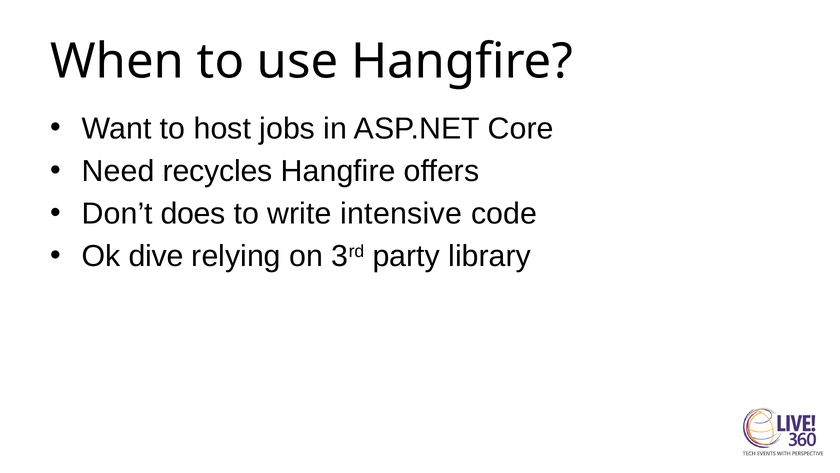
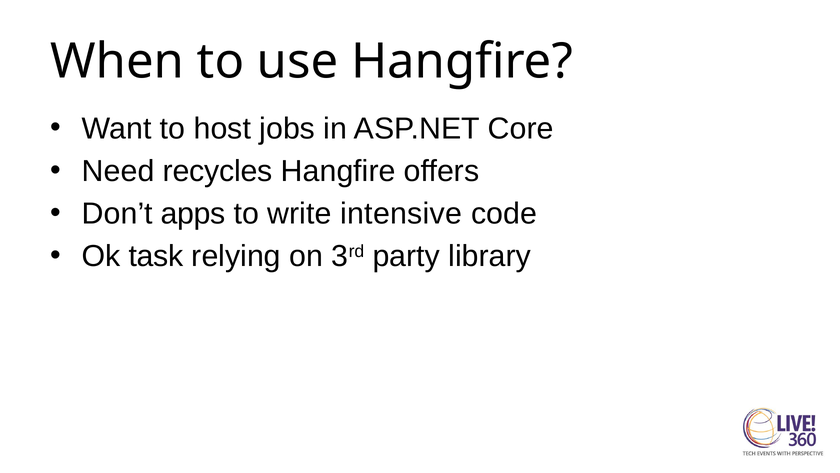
does: does -> apps
dive: dive -> task
